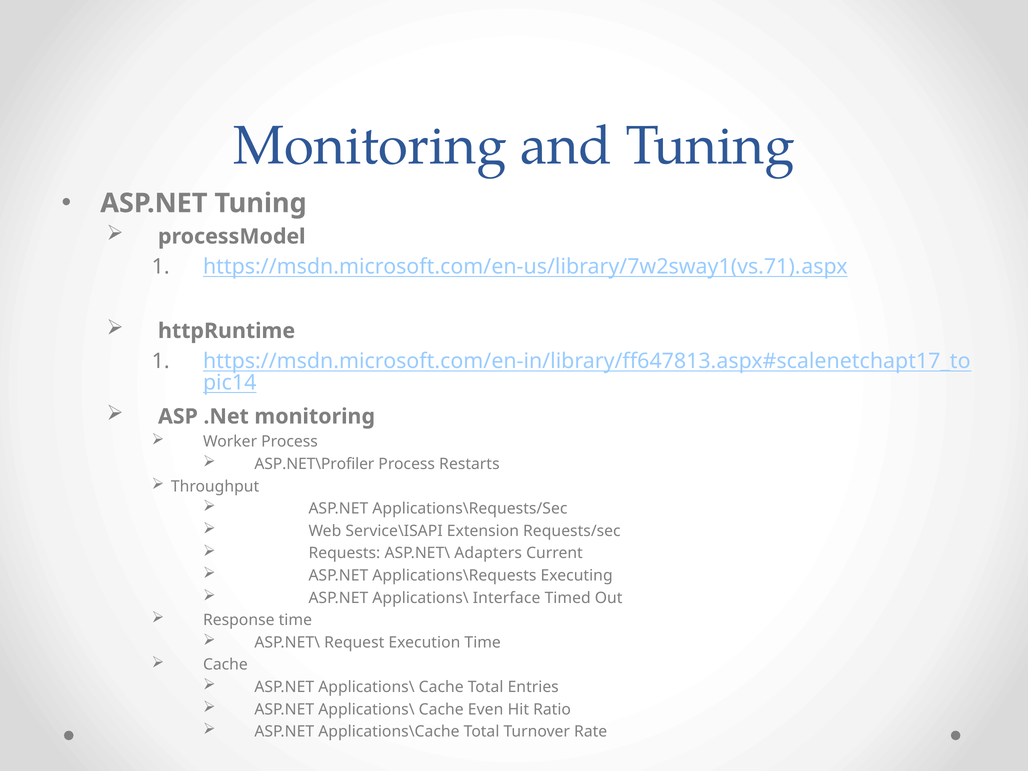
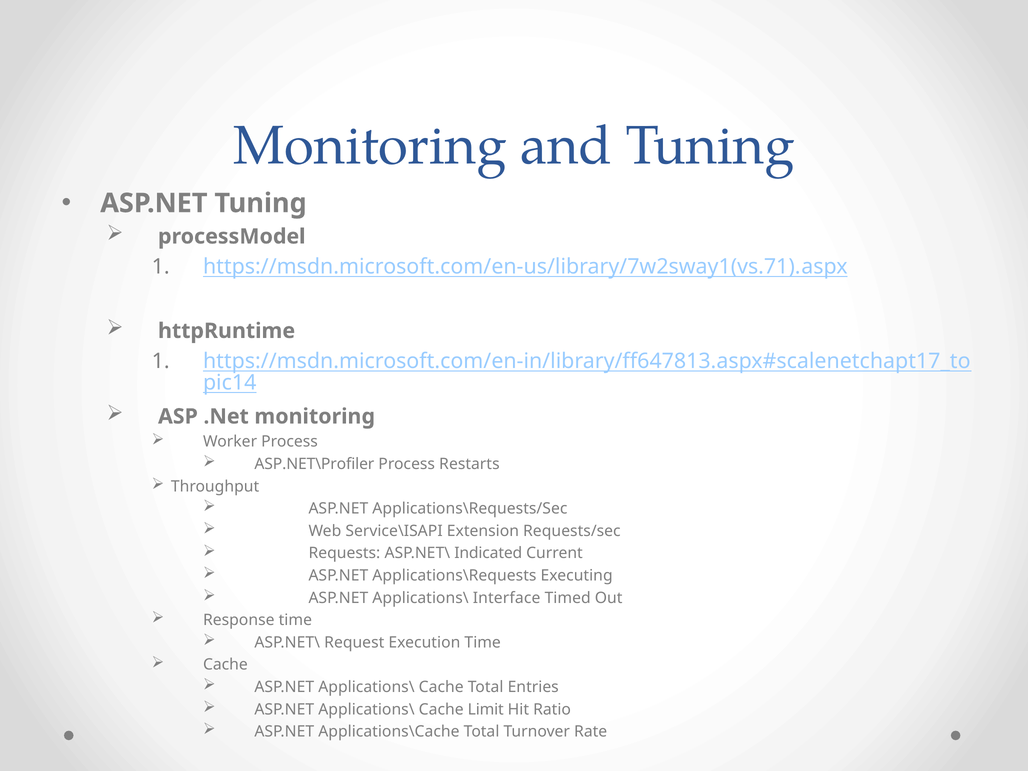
Adapters: Adapters -> Indicated
Even: Even -> Limit
